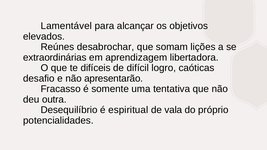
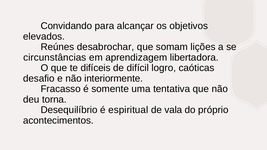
Lamentável: Lamentável -> Convidando
extraordinárias: extraordinárias -> circunstâncias
apresentarão: apresentarão -> interiormente
outra: outra -> torna
potencialidades: potencialidades -> acontecimentos
